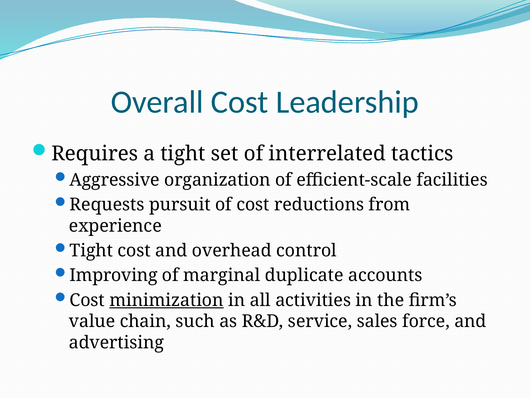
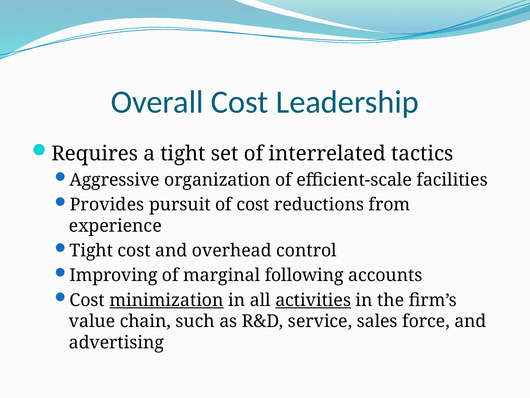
Requests: Requests -> Provides
duplicate: duplicate -> following
activities underline: none -> present
